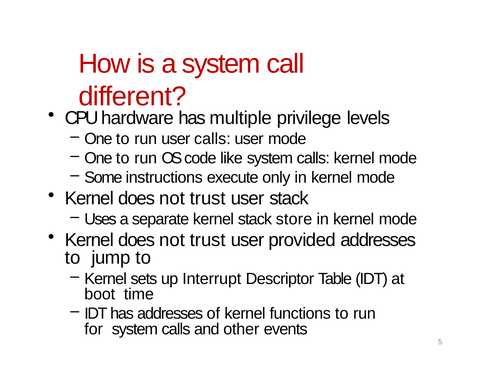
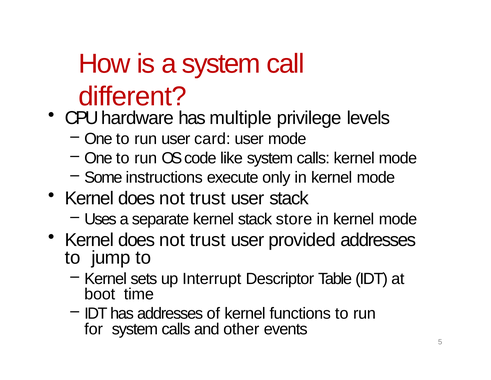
user calls: calls -> card
